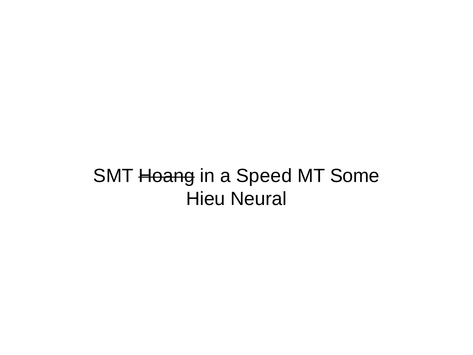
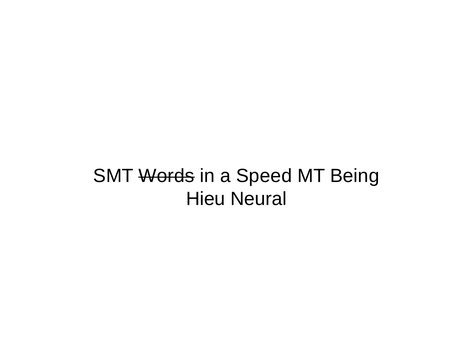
Hoang: Hoang -> Words
Some: Some -> Being
